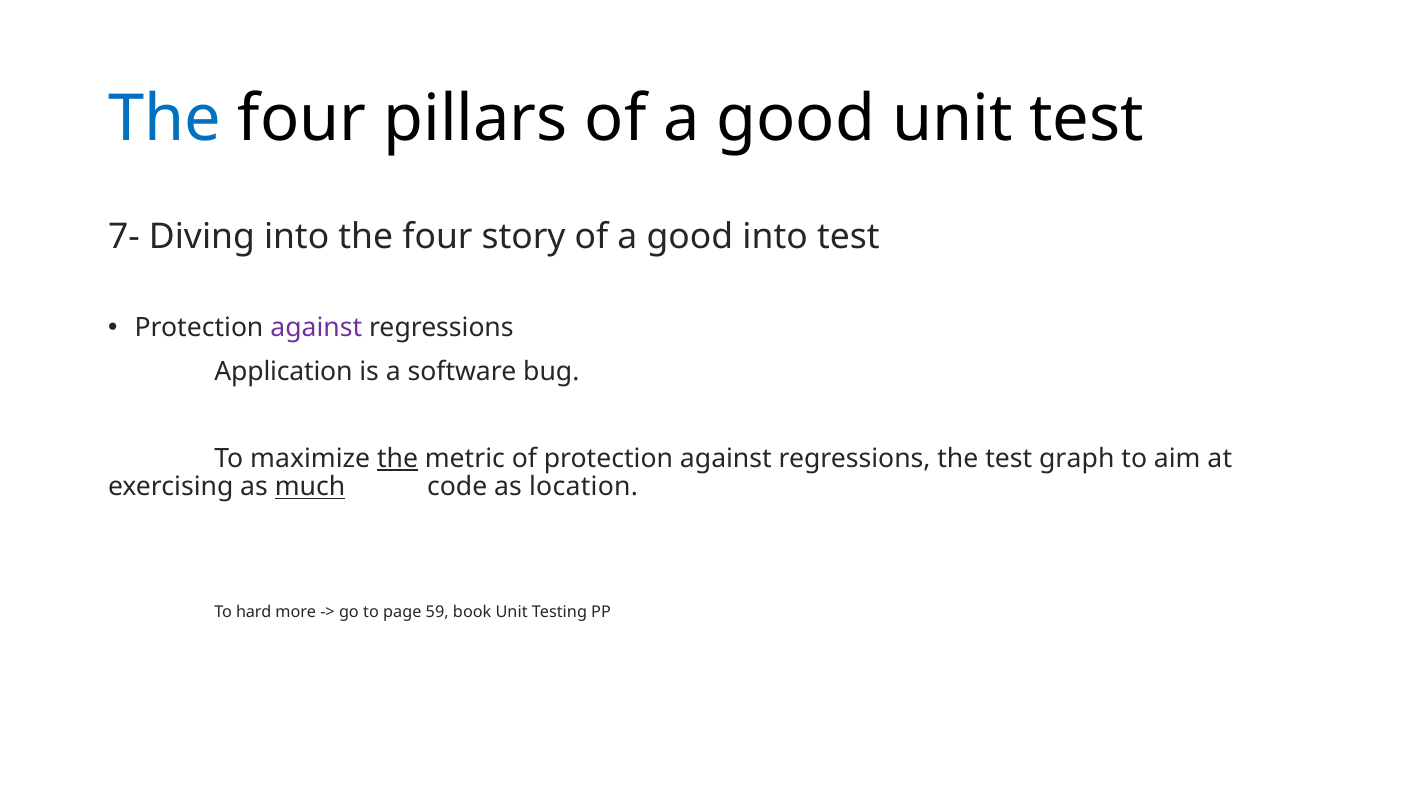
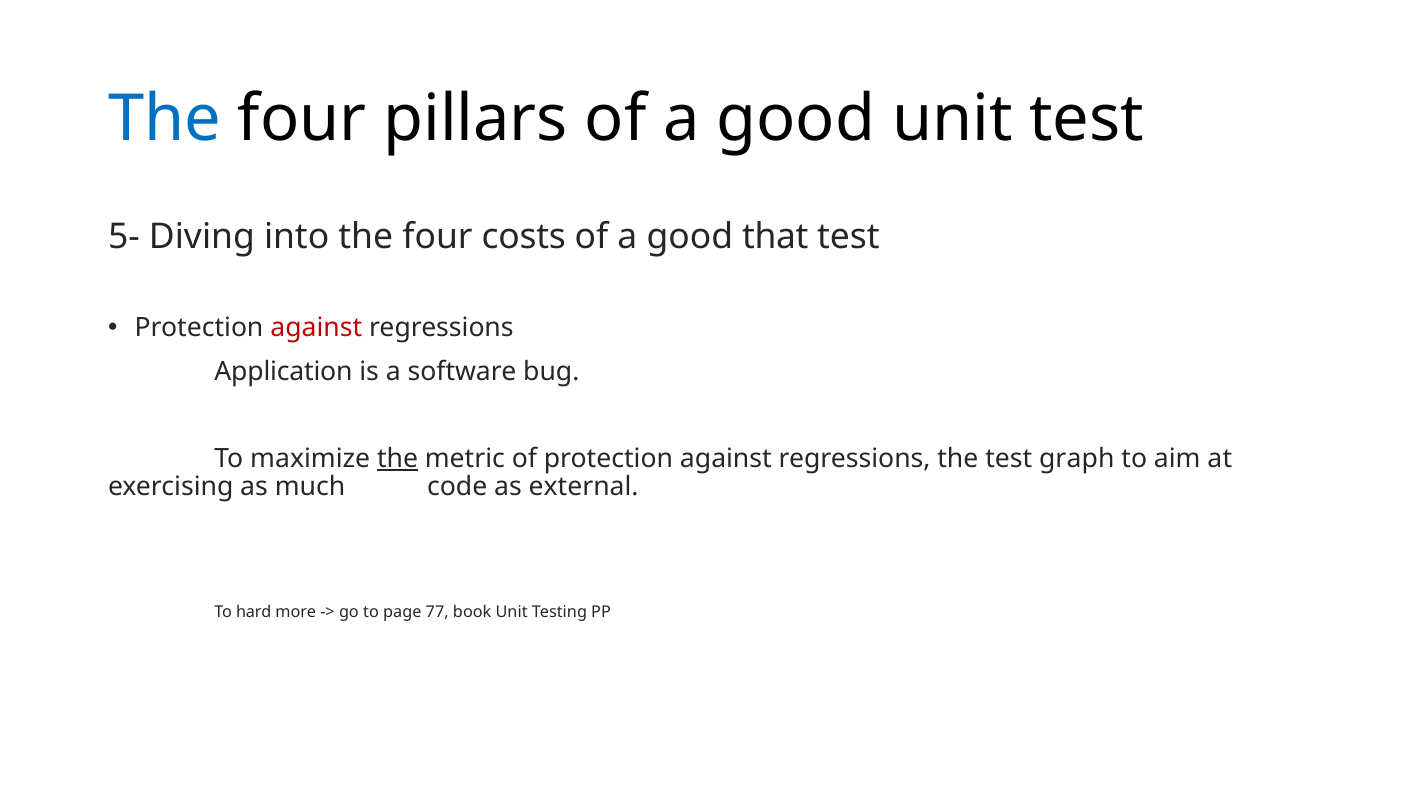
7-: 7- -> 5-
story: story -> costs
good into: into -> that
against at (316, 328) colour: purple -> red
much underline: present -> none
location: location -> external
59: 59 -> 77
